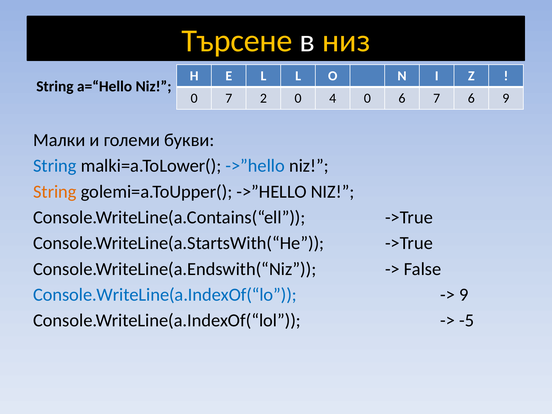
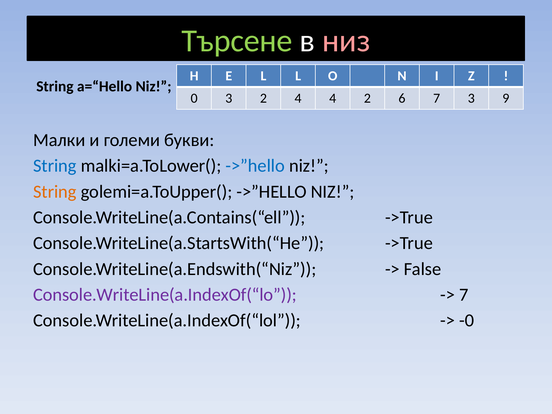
Търсене colour: yellow -> light green
низ colour: yellow -> pink
0 7: 7 -> 3
2 0: 0 -> 4
4 0: 0 -> 2
7 6: 6 -> 3
Console.WriteLine(a.IndexOf(“lo colour: blue -> purple
9 at (464, 295): 9 -> 7
-5: -5 -> -0
